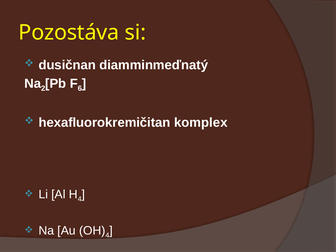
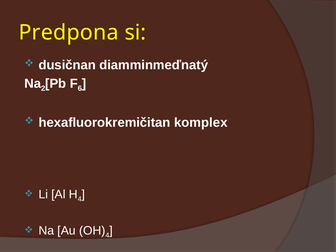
Pozostáva: Pozostáva -> Predpona
